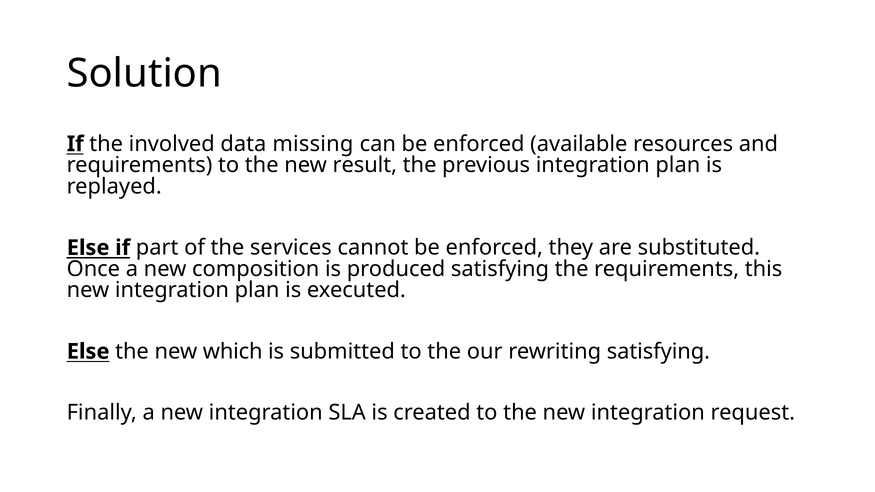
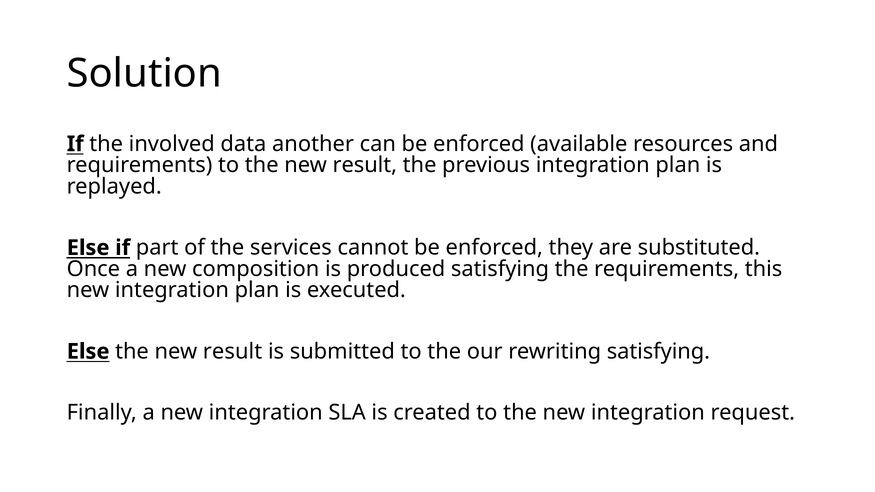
missing: missing -> another
Else the new which: which -> result
